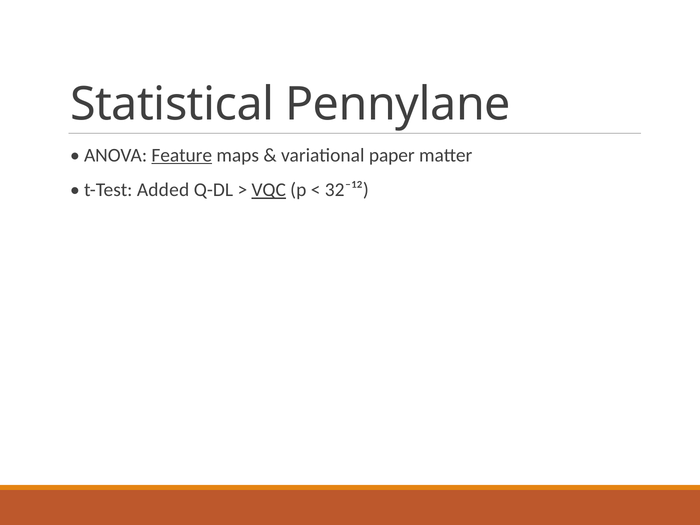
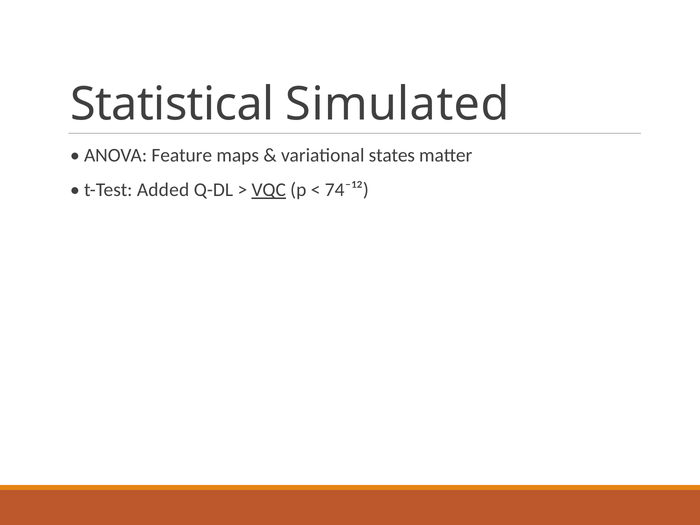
Pennylane: Pennylane -> Simulated
Feature underline: present -> none
paper: paper -> states
32⁻¹²: 32⁻¹² -> 74⁻¹²
